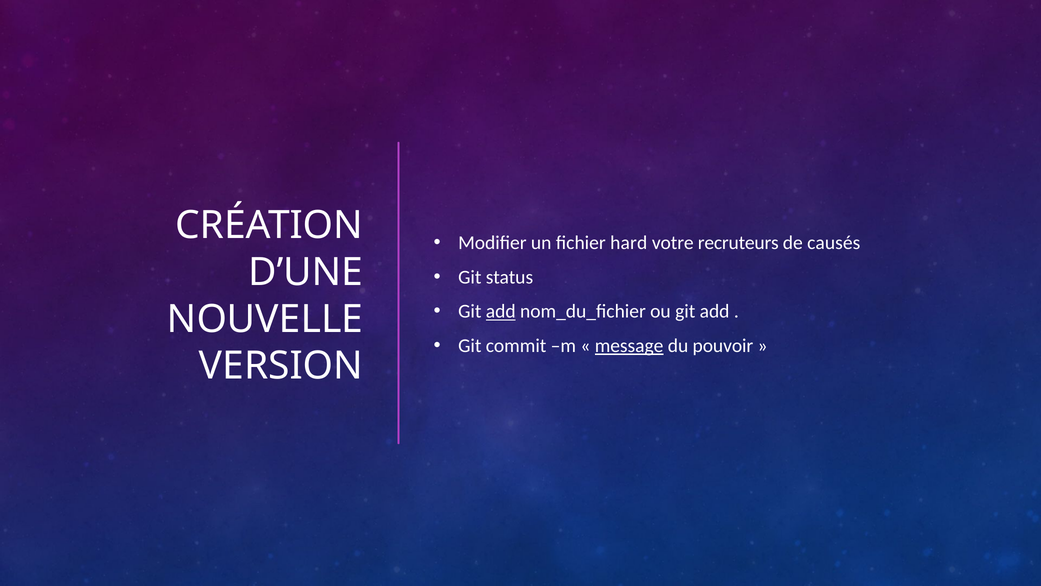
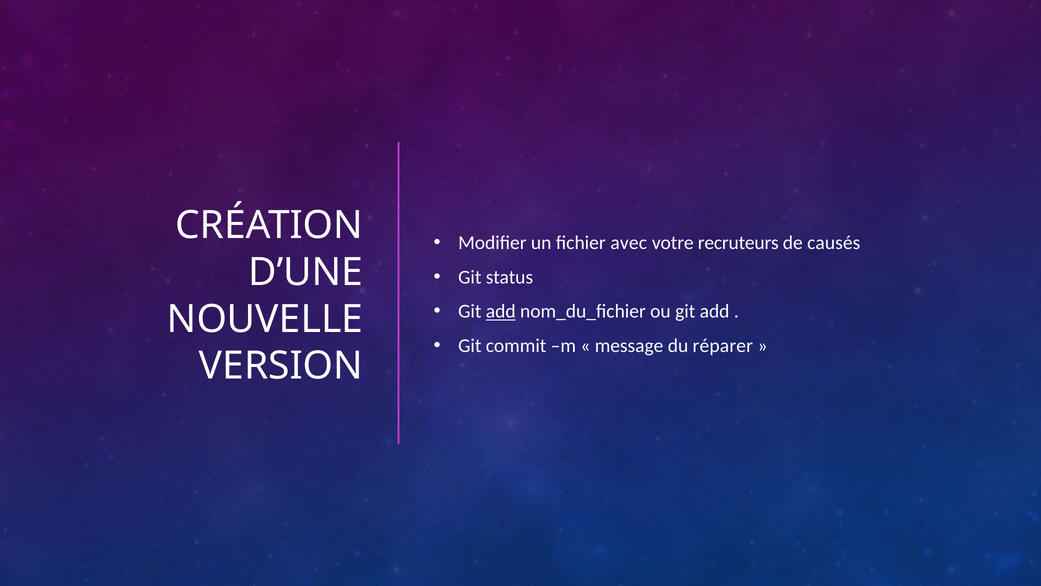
hard: hard -> avec
message underline: present -> none
pouvoir: pouvoir -> réparer
